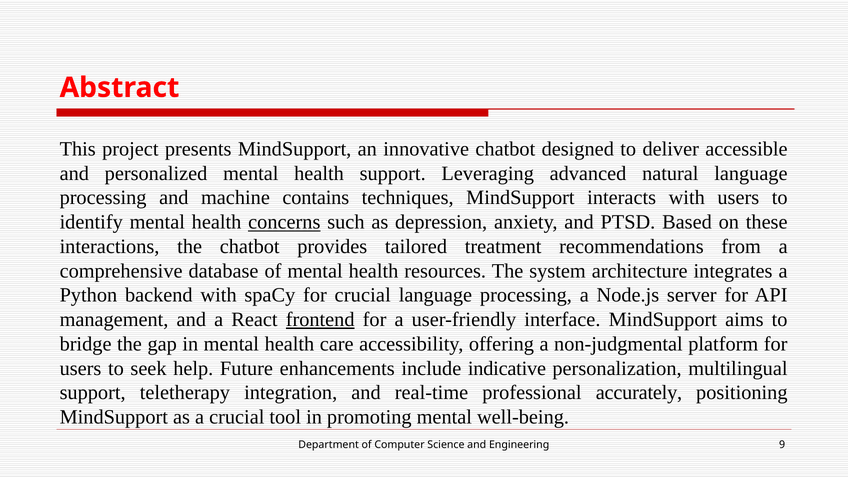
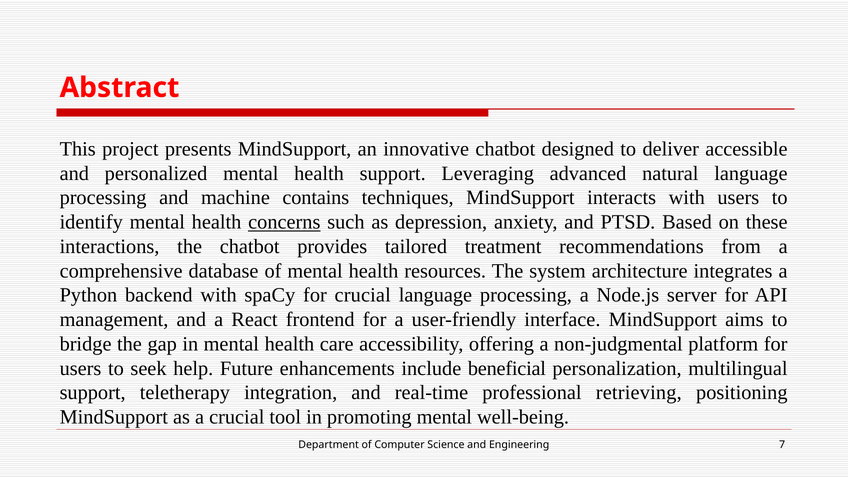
frontend underline: present -> none
indicative: indicative -> beneficial
accurately: accurately -> retrieving
9: 9 -> 7
